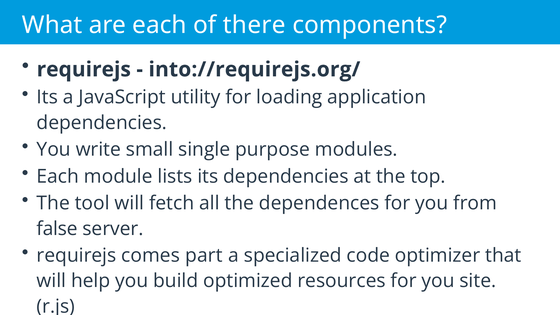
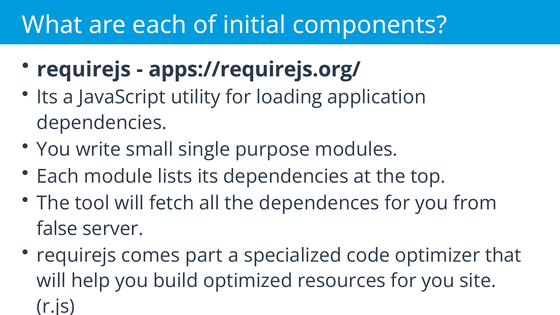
there: there -> initial
into://requirejs.org/: into://requirejs.org/ -> apps://requirejs.org/
